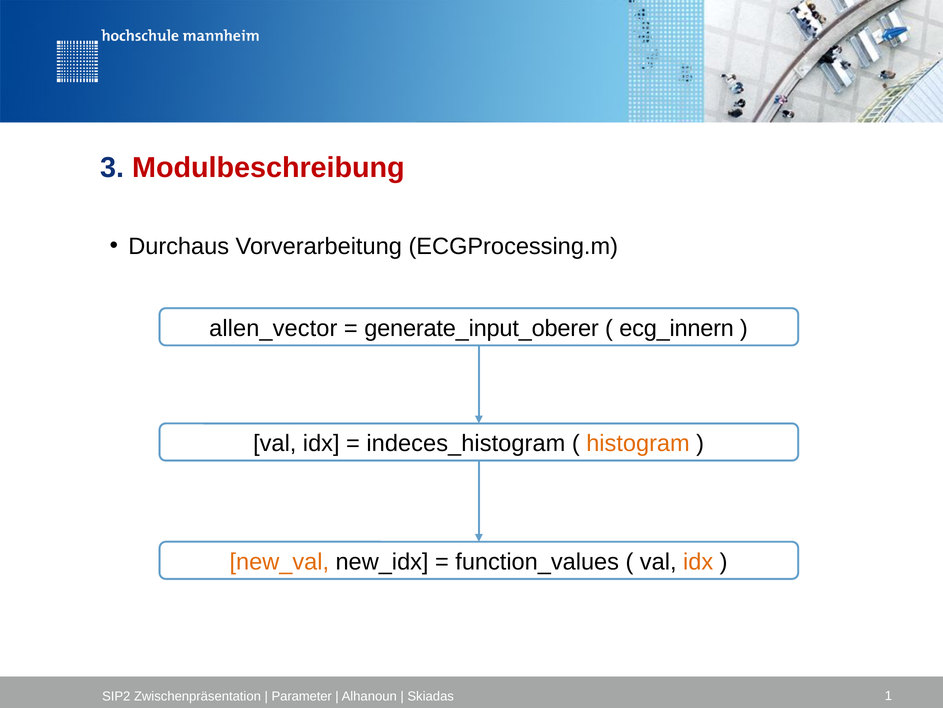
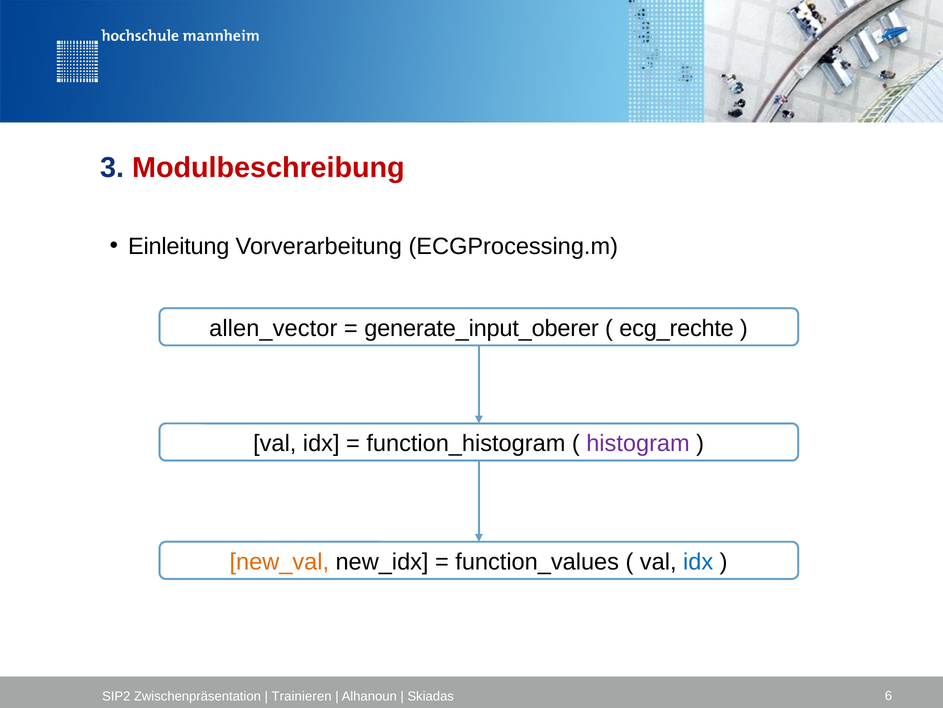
Durchaus: Durchaus -> Einleitung
ecg_innern: ecg_innern -> ecg_rechte
indeces_histogram: indeces_histogram -> function_histogram
histogram colour: orange -> purple
idx at (698, 561) colour: orange -> blue
Parameter: Parameter -> Trainieren
1: 1 -> 6
